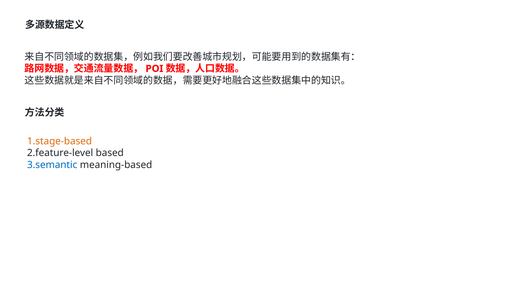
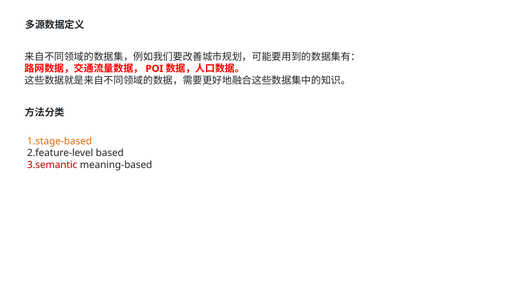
3.semantic colour: blue -> red
